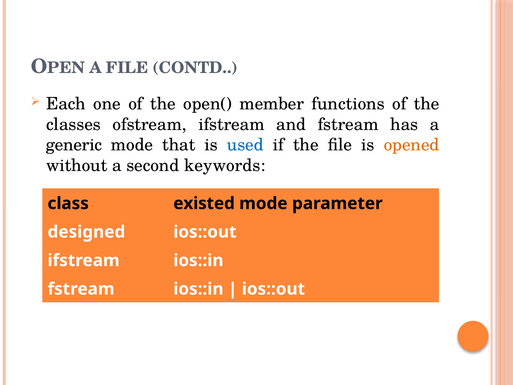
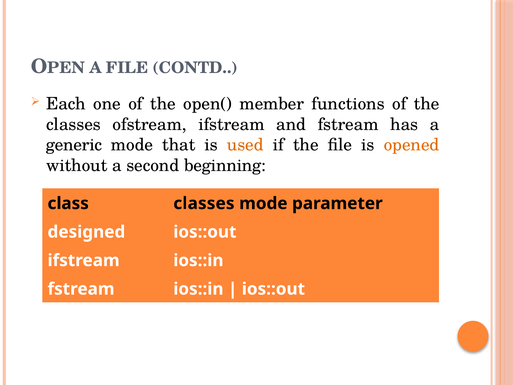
used colour: blue -> orange
keywords: keywords -> beginning
class existed: existed -> classes
